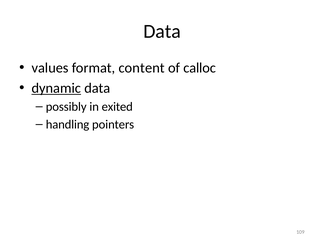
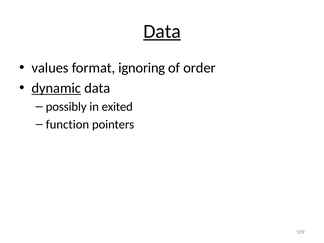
Data at (162, 31) underline: none -> present
content: content -> ignoring
calloc: calloc -> order
handling: handling -> function
